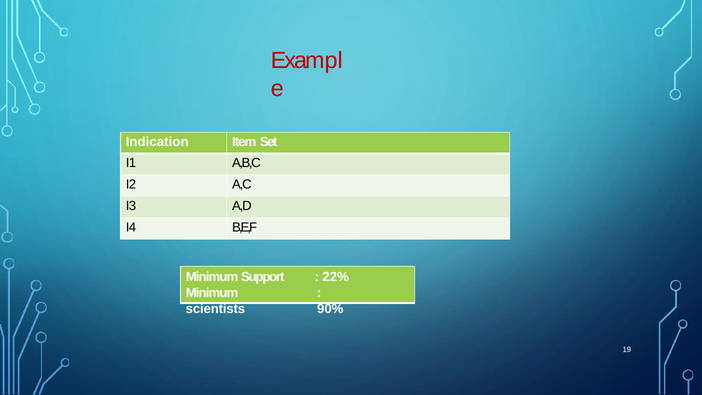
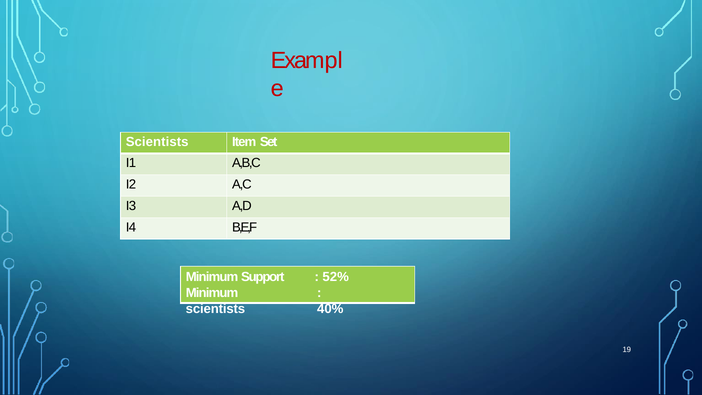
Indication at (157, 142): Indication -> Scientists
22%: 22% -> 52%
90%: 90% -> 40%
